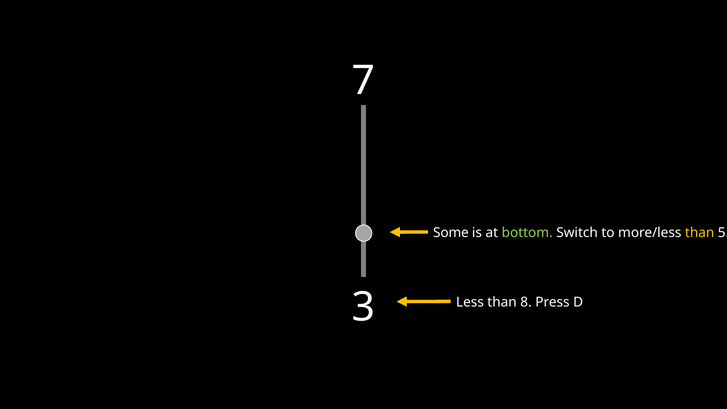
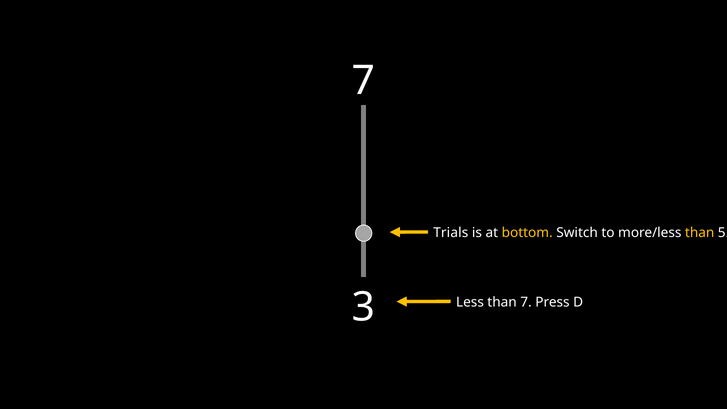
Some: Some -> Trials
bottom colour: light green -> yellow
than 8: 8 -> 7
